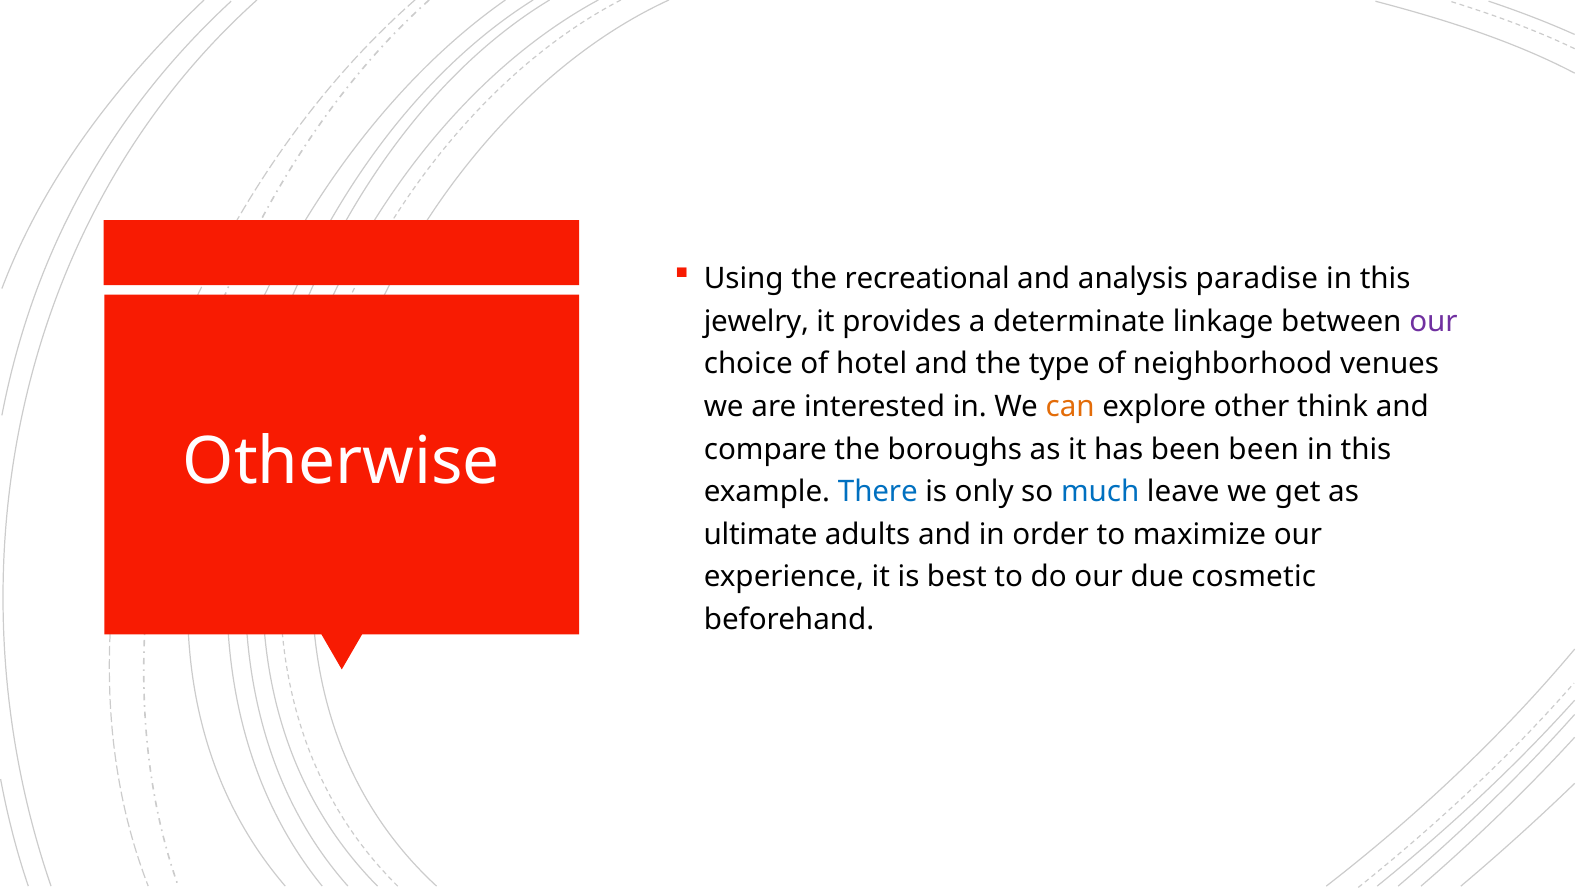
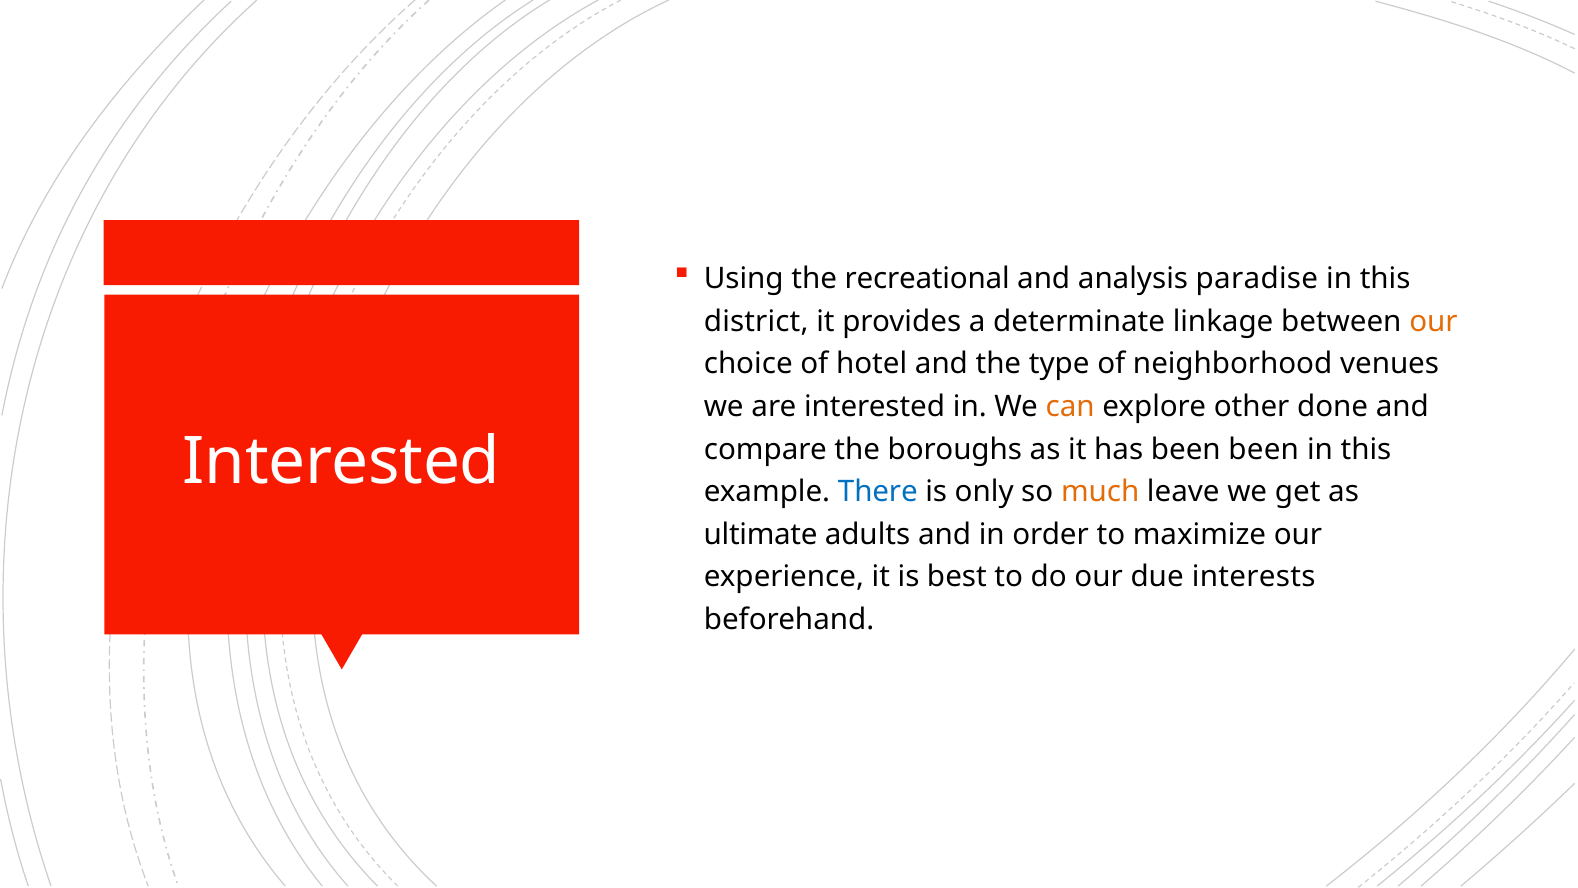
jewelry: jewelry -> district
our at (1433, 321) colour: purple -> orange
think: think -> done
Otherwise at (341, 461): Otherwise -> Interested
much colour: blue -> orange
cosmetic: cosmetic -> interests
